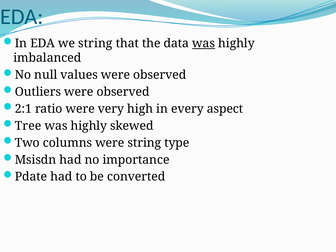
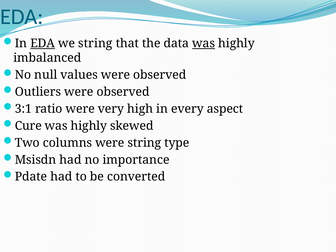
EDA at (43, 43) underline: none -> present
2:1: 2:1 -> 3:1
Tree: Tree -> Cure
